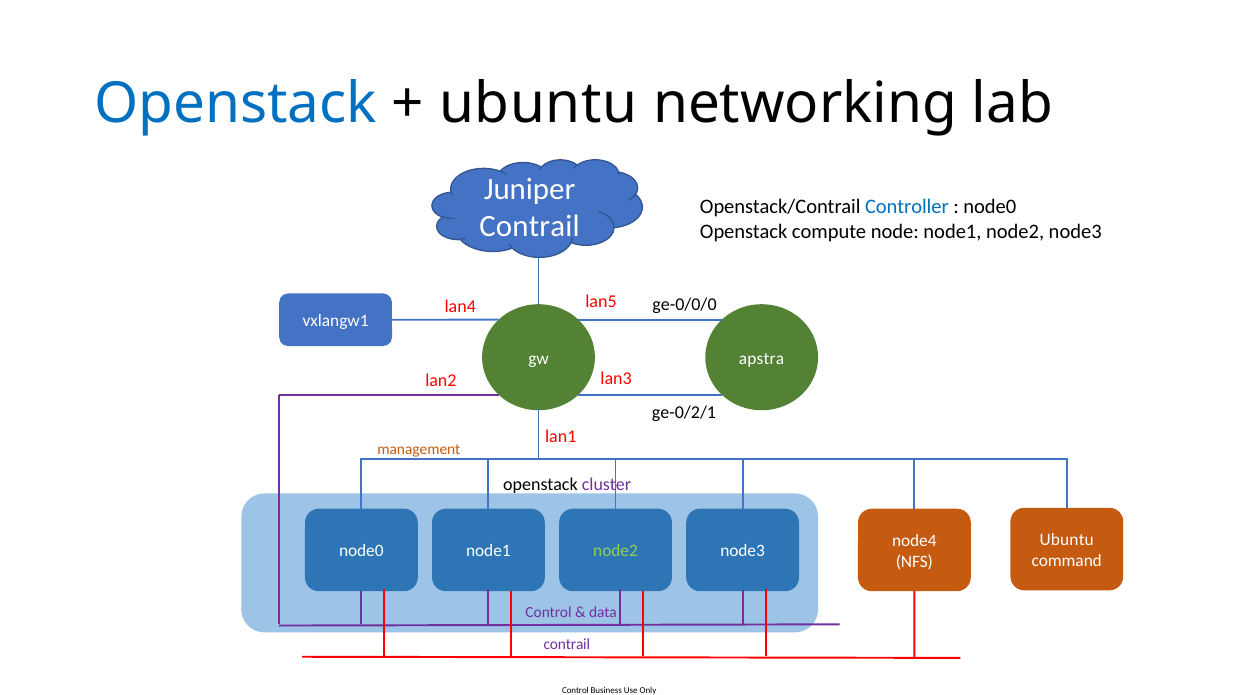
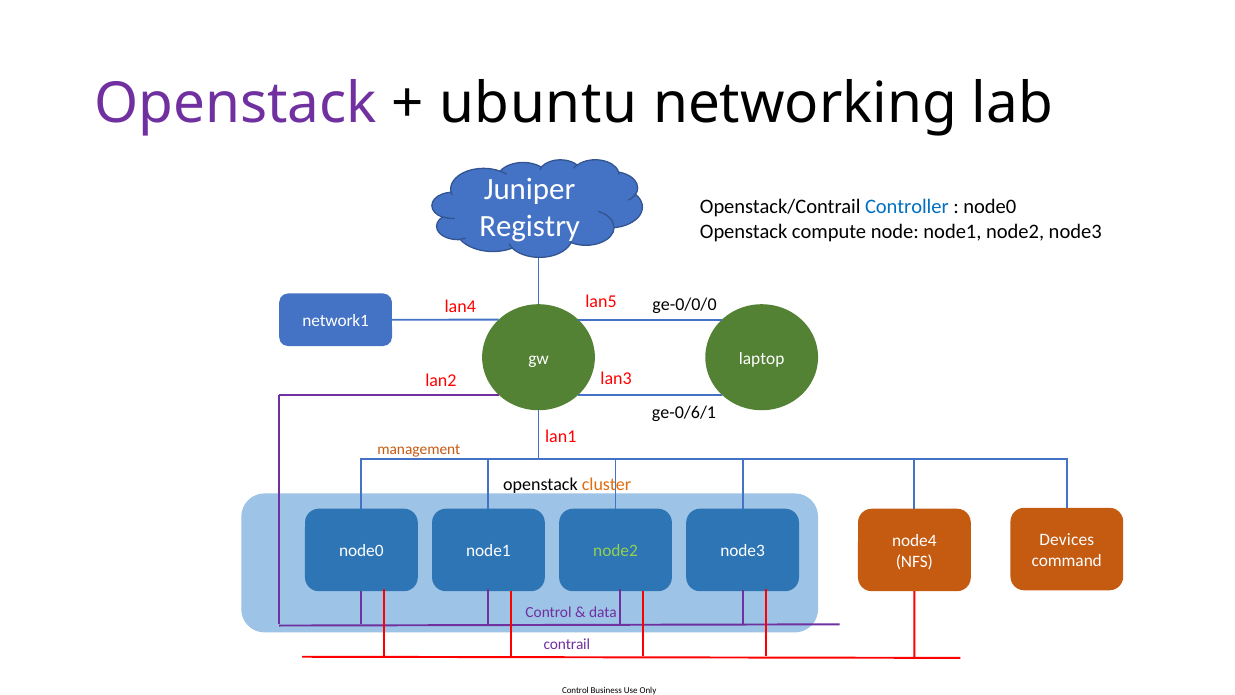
Openstack at (235, 104) colour: blue -> purple
Contrail at (530, 227): Contrail -> Registry
vxlangw1: vxlangw1 -> network1
apstra: apstra -> laptop
ge-0/2/1: ge-0/2/1 -> ge-0/6/1
cluster colour: purple -> orange
Ubuntu at (1067, 540): Ubuntu -> Devices
